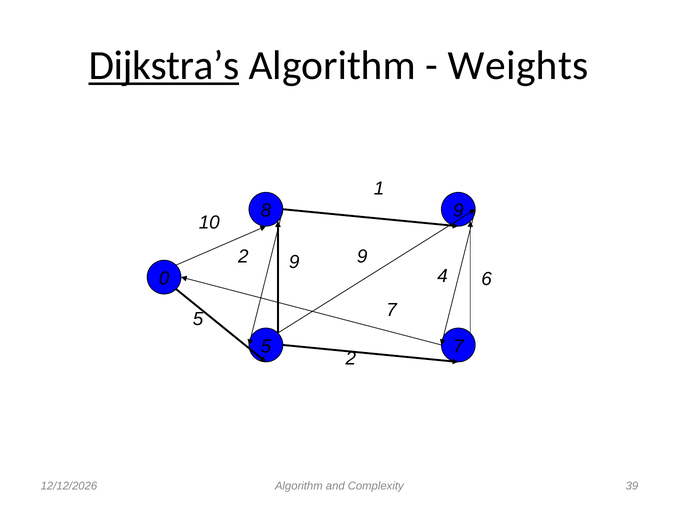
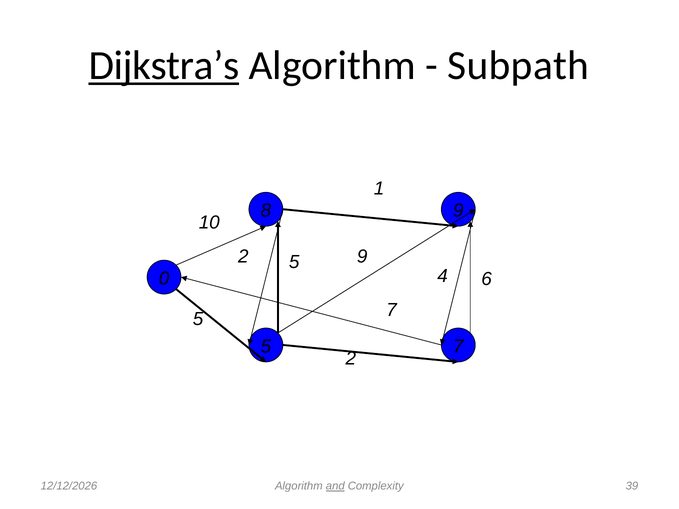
Weights: Weights -> Subpath
2 9: 9 -> 5
and underline: none -> present
